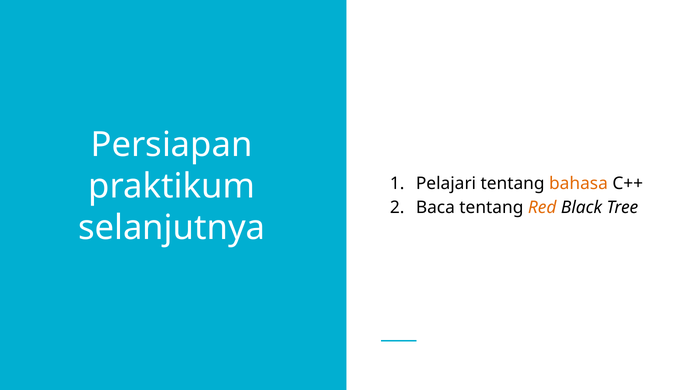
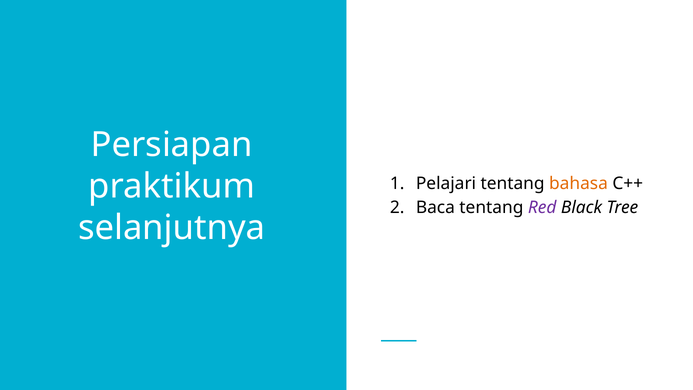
Red colour: orange -> purple
